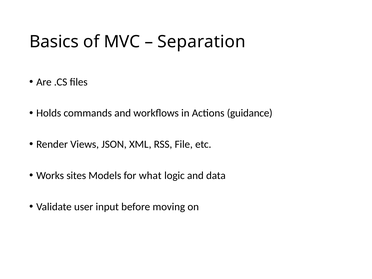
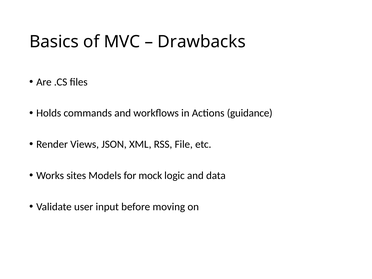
Separation: Separation -> Drawbacks
what: what -> mock
